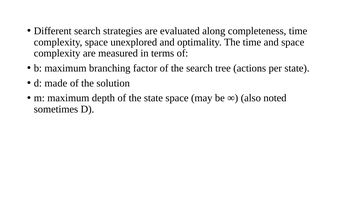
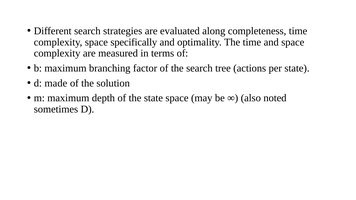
unexplored: unexplored -> specifically
